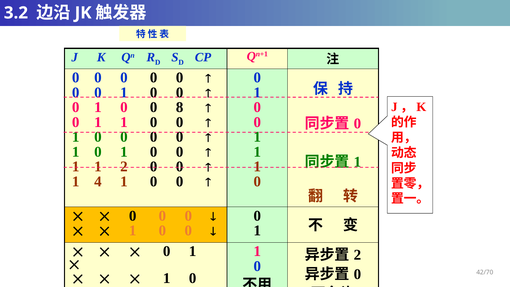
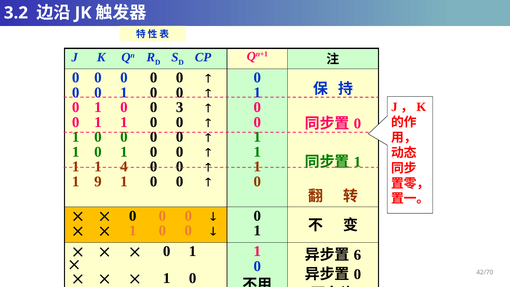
8: 8 -> 3
1 2: 2 -> 4
4: 4 -> 9
2 at (357, 255): 2 -> 6
